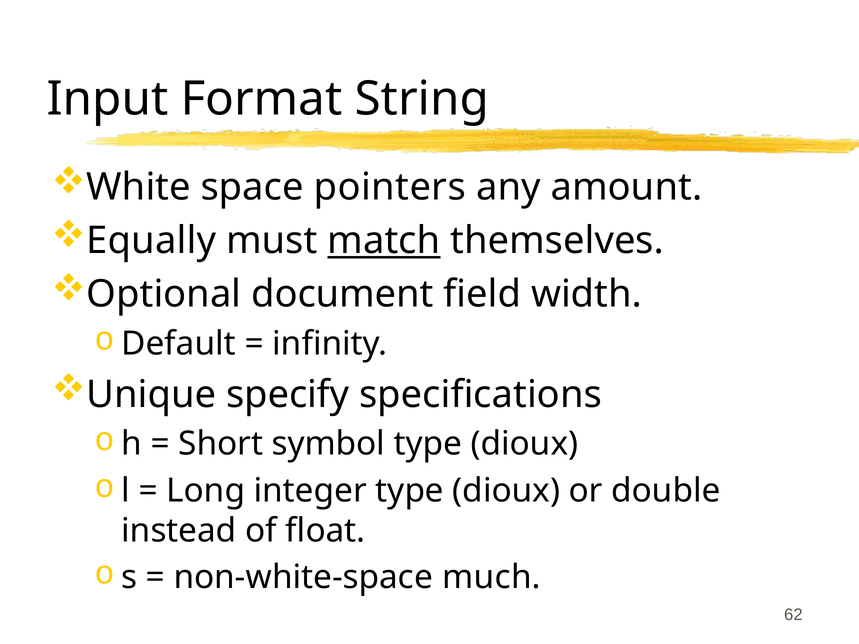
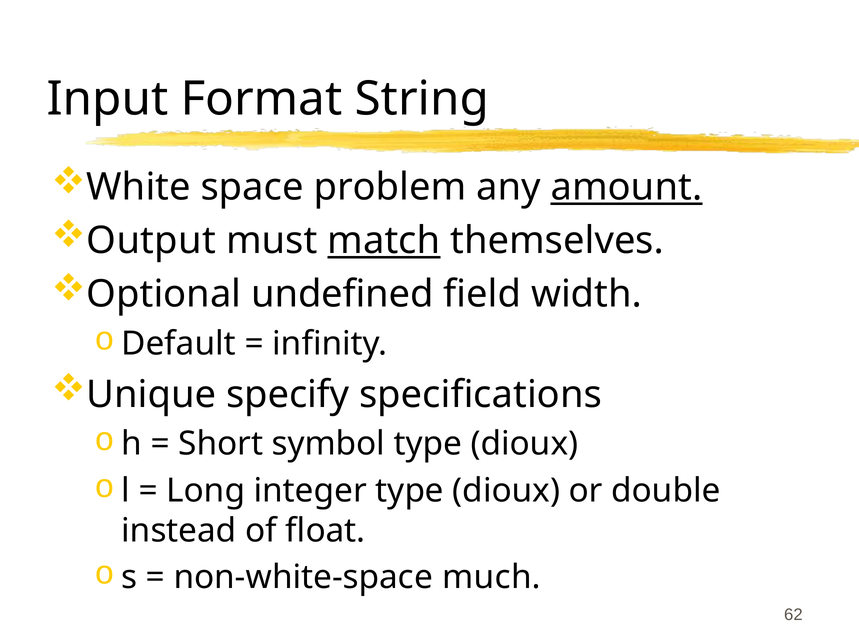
pointers: pointers -> problem
amount underline: none -> present
Equally: Equally -> Output
document: document -> undefined
